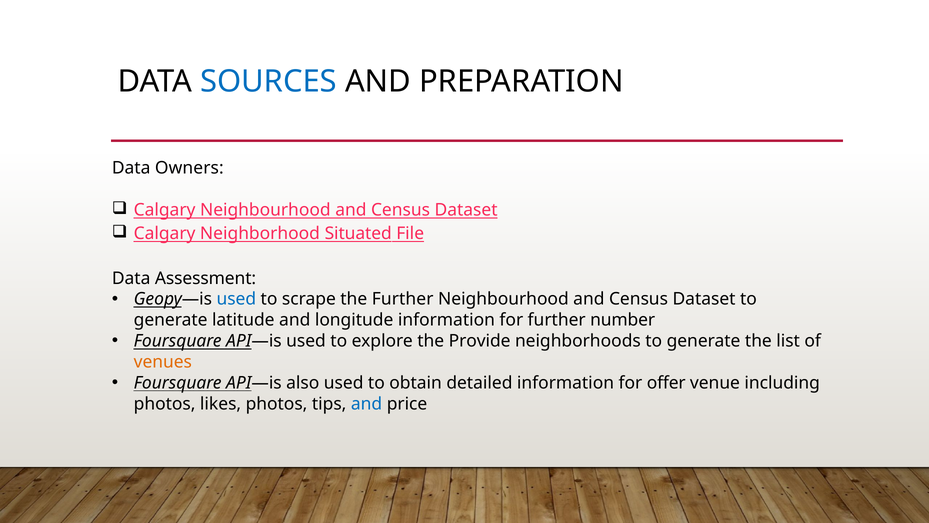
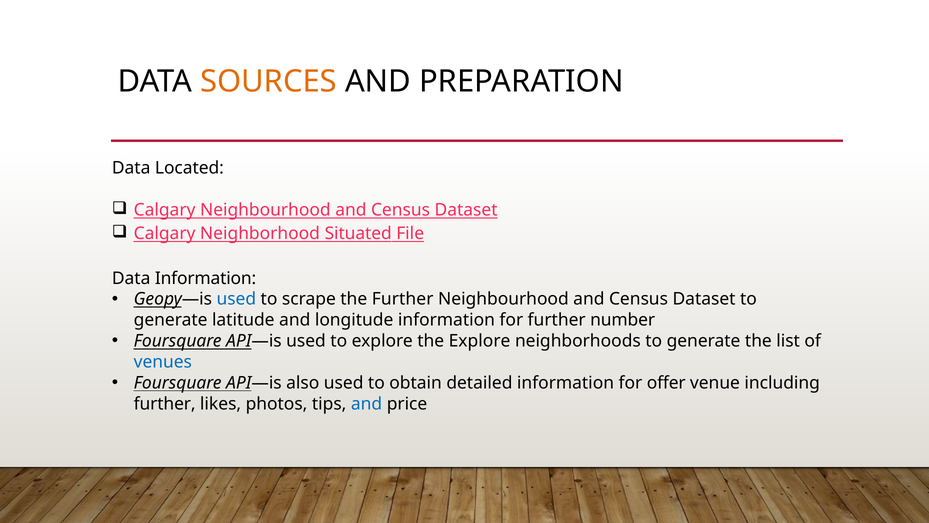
SOURCES colour: blue -> orange
Owners: Owners -> Located
Data Assessment: Assessment -> Information
the Provide: Provide -> Explore
venues colour: orange -> blue
photos at (165, 403): photos -> further
